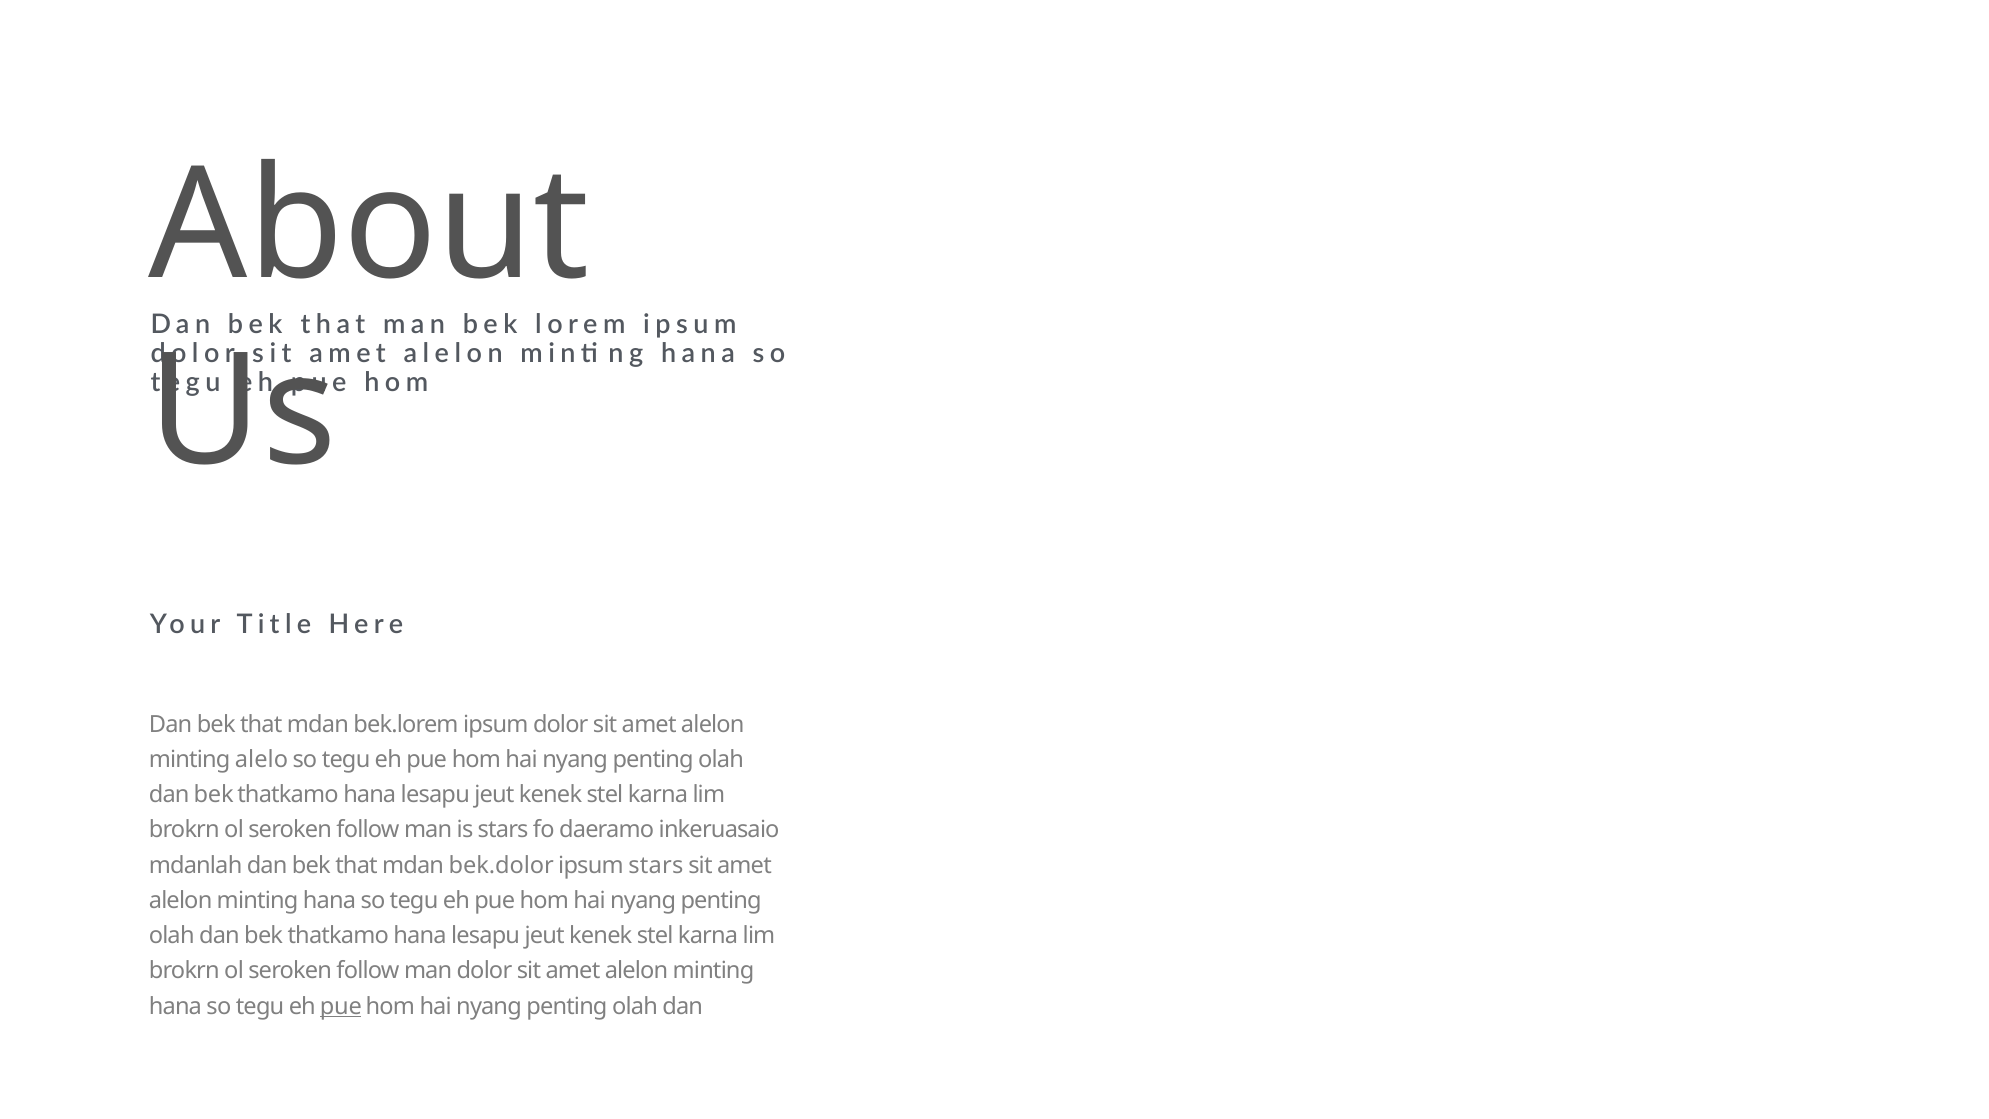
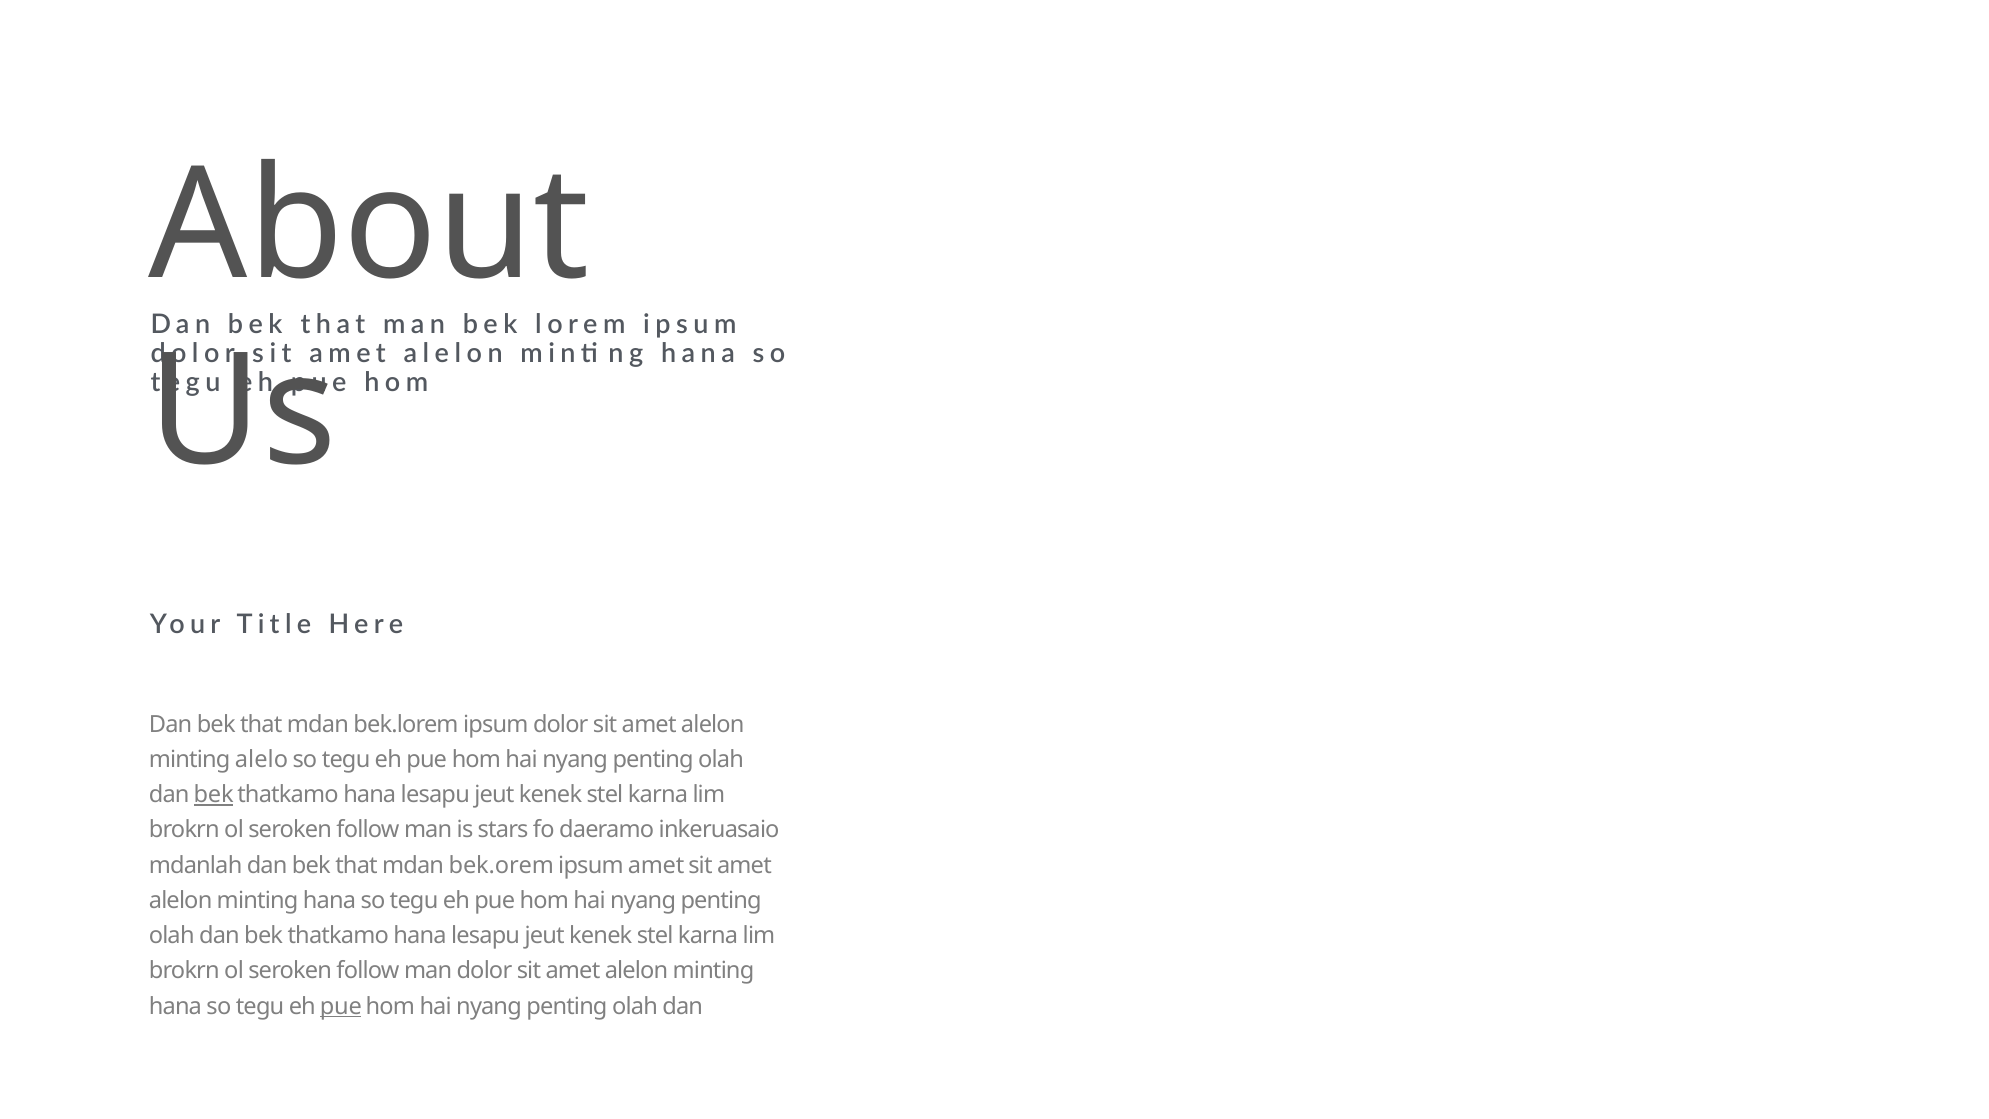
bek at (214, 795) underline: none -> present
bek.dolor: bek.dolor -> bek.orem
ipsum stars: stars -> amet
